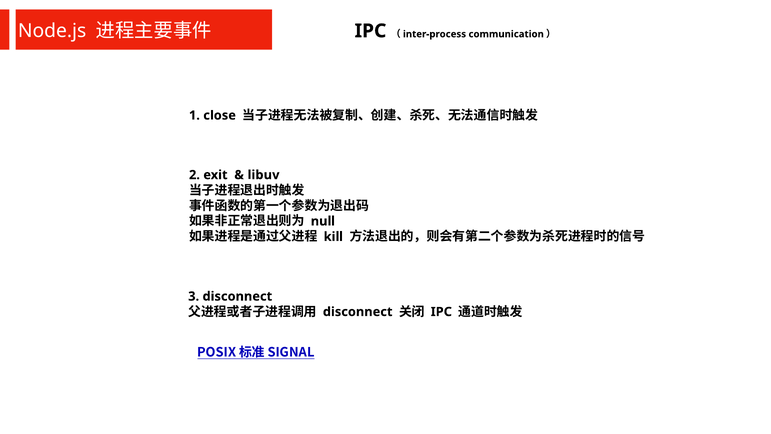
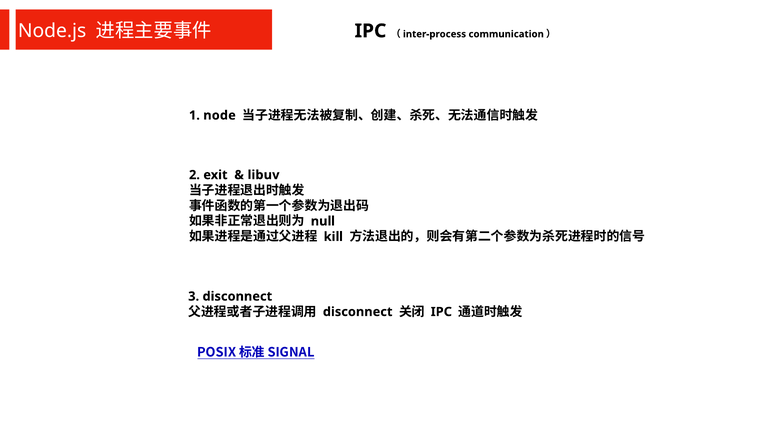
close: close -> node
